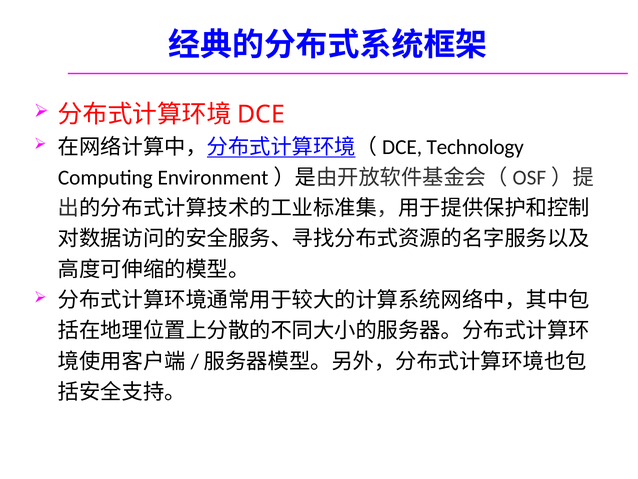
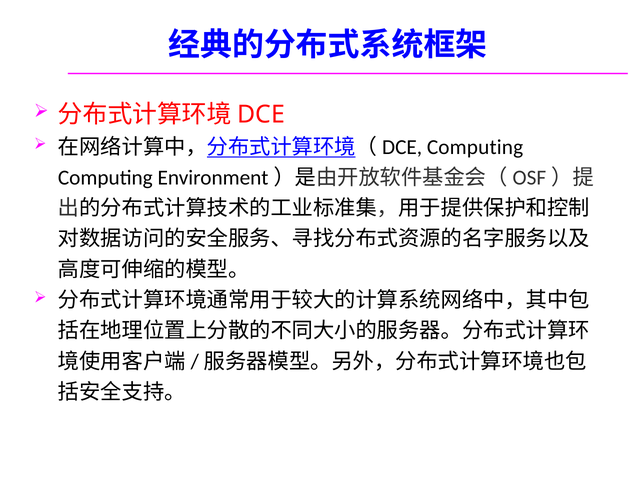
Technology at (475, 147): Technology -> Computing
